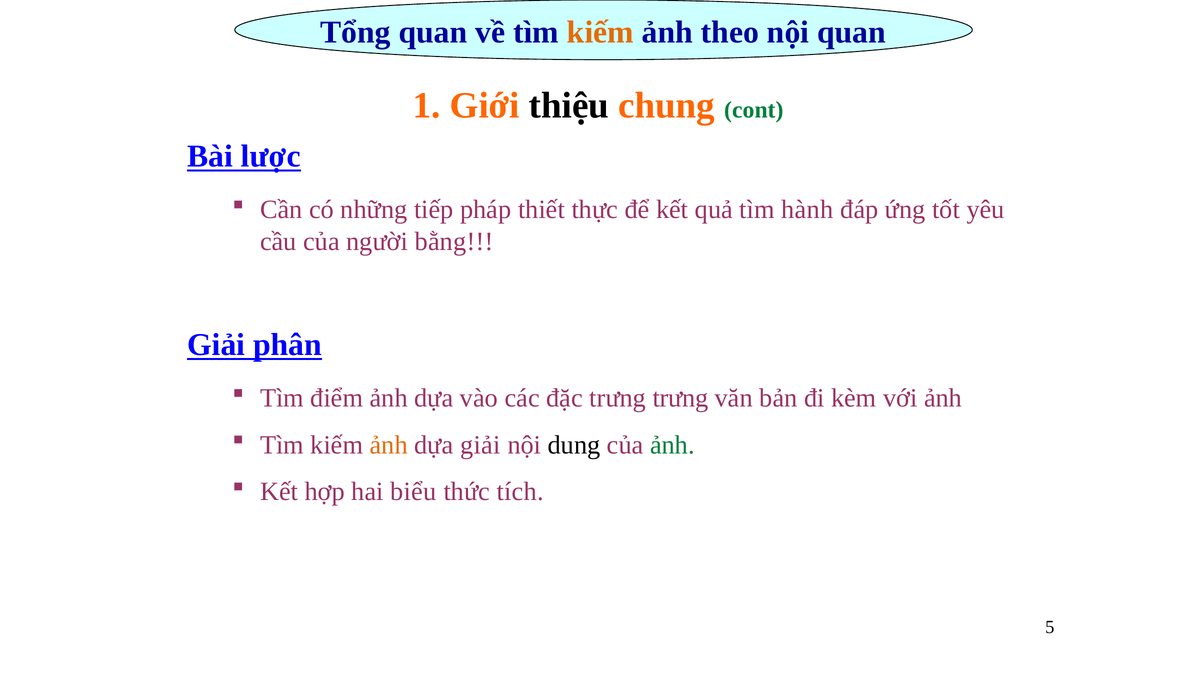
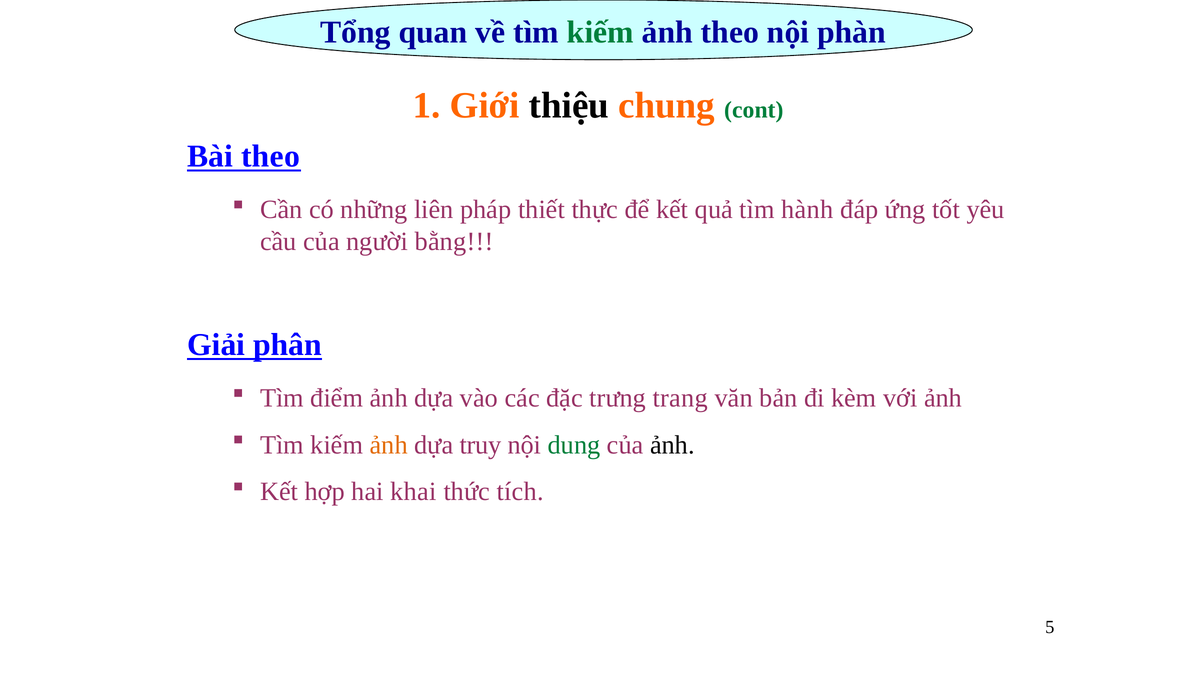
kiếm at (600, 32) colour: orange -> green
nội quan: quan -> phàn
Bài lược: lược -> theo
tiếp: tiếp -> liên
trưng trưng: trưng -> trang
dựa giải: giải -> truy
dung colour: black -> green
ảnh at (672, 445) colour: green -> black
biểu: biểu -> khai
